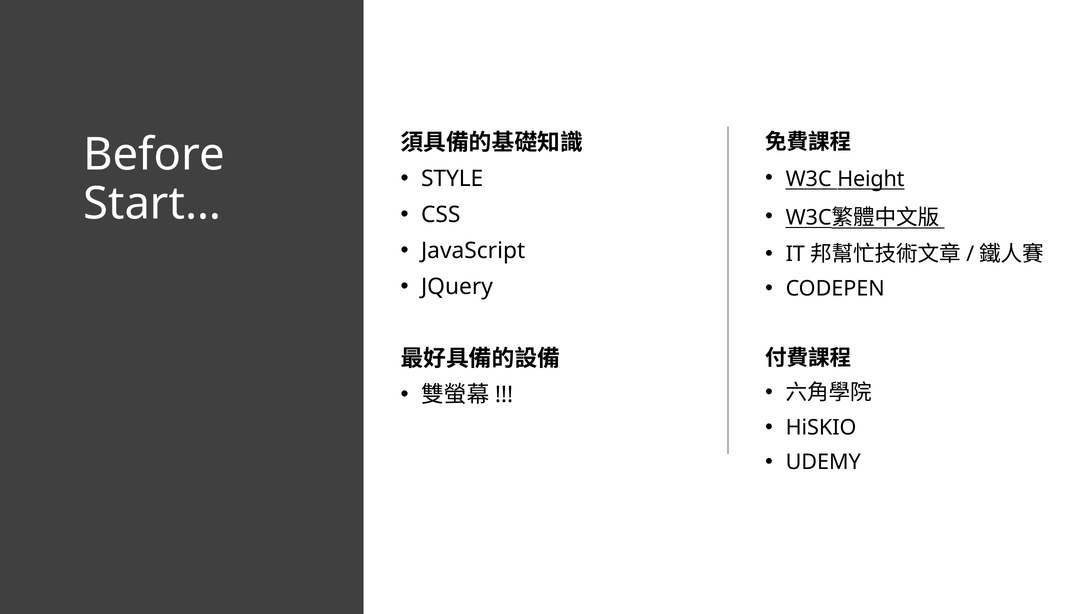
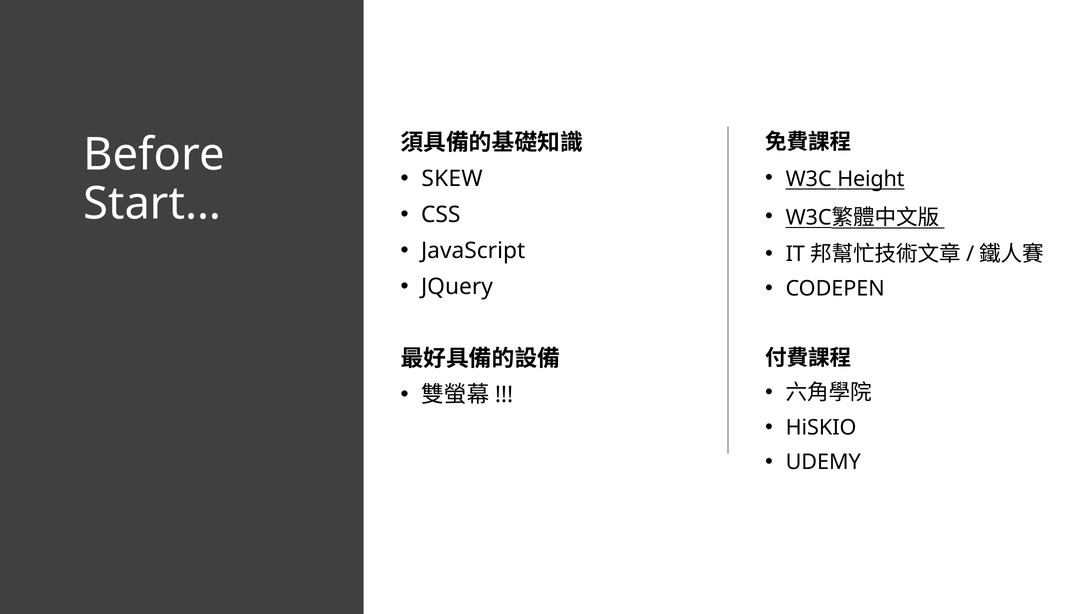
STYLE: STYLE -> SKEW
